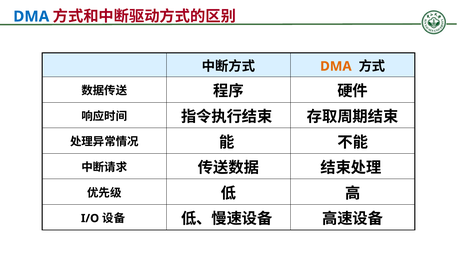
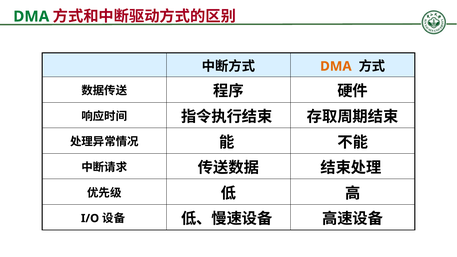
DMA at (31, 17) colour: blue -> green
